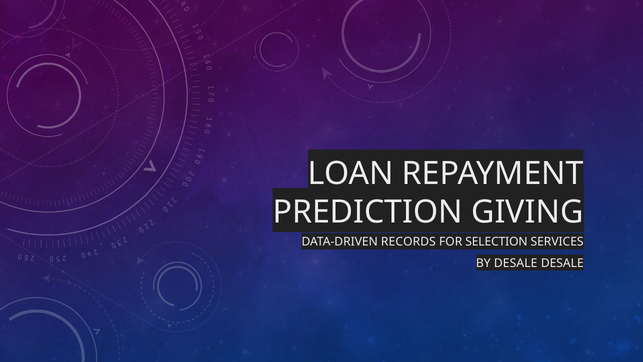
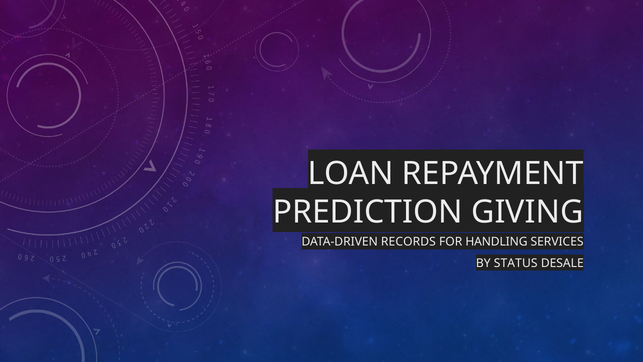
SELECTION: SELECTION -> HANDLING
BY DESALE: DESALE -> STATUS
